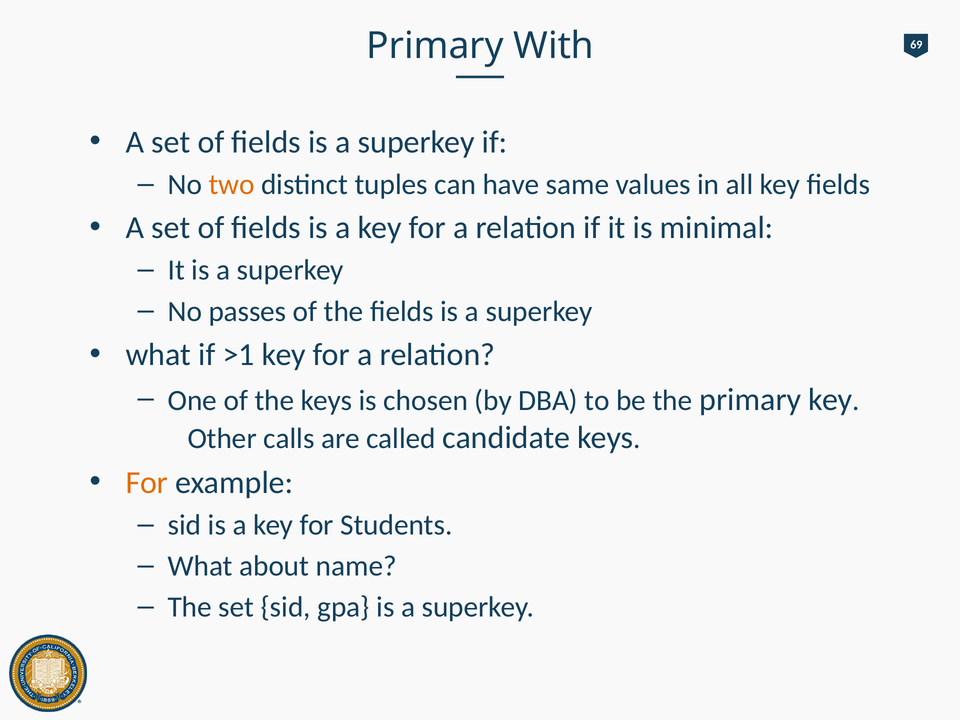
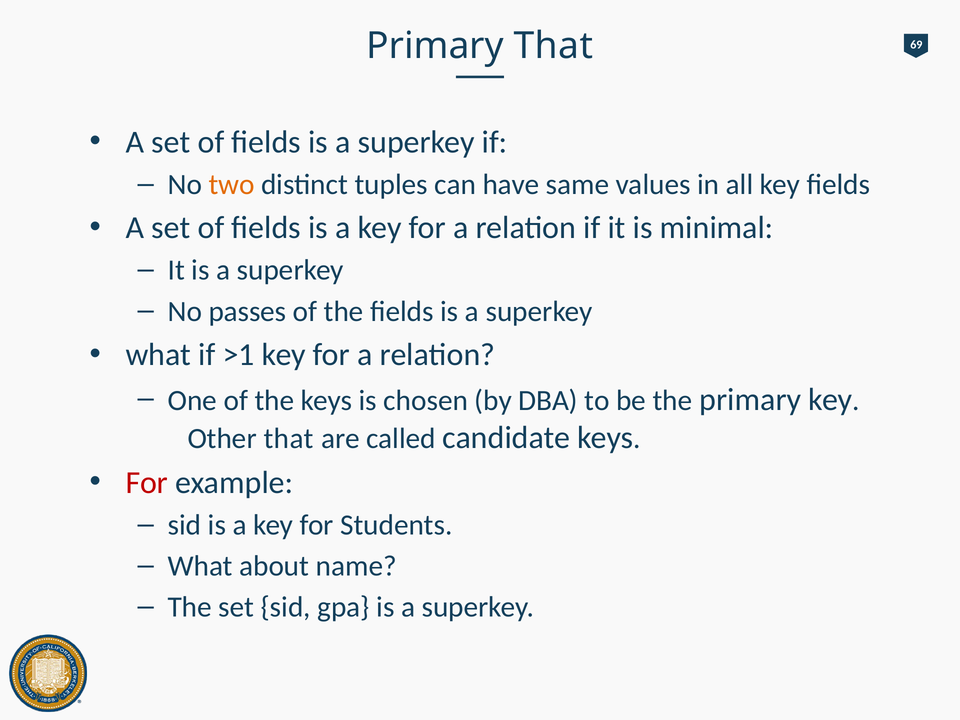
Primary With: With -> That
Other calls: calls -> that
For at (147, 483) colour: orange -> red
